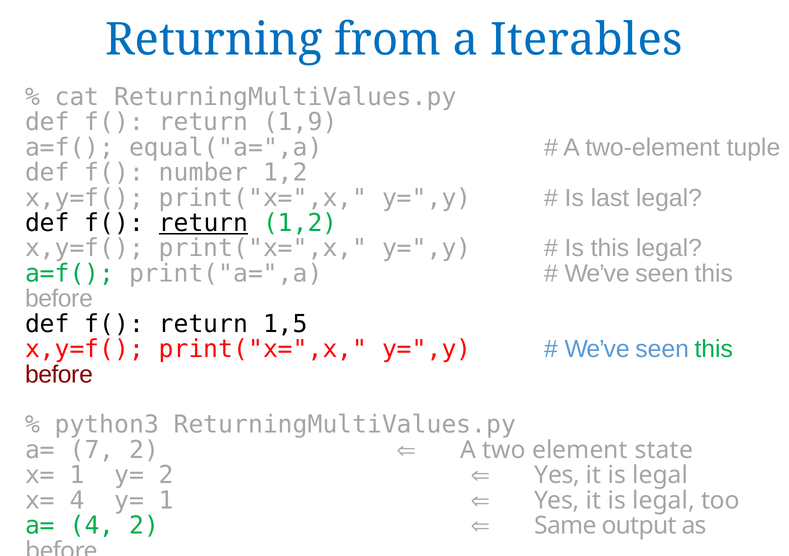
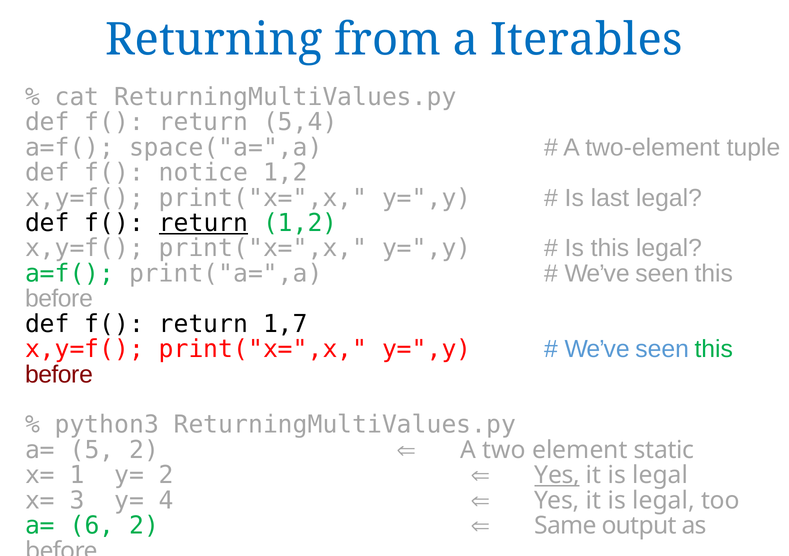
1,9: 1,9 -> 5,4
equal("a=",a: equal("a=",a -> space("a=",a
number: number -> notice
1,5: 1,5 -> 1,7
7: 7 -> 5
state: state -> static
Yes at (557, 475) underline: none -> present
x= 4: 4 -> 3
y= 1: 1 -> 4
a= 4: 4 -> 6
